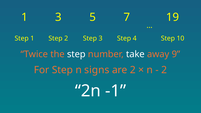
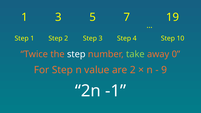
take colour: white -> light green
9: 9 -> 0
signs: signs -> value
2 at (164, 70): 2 -> 9
